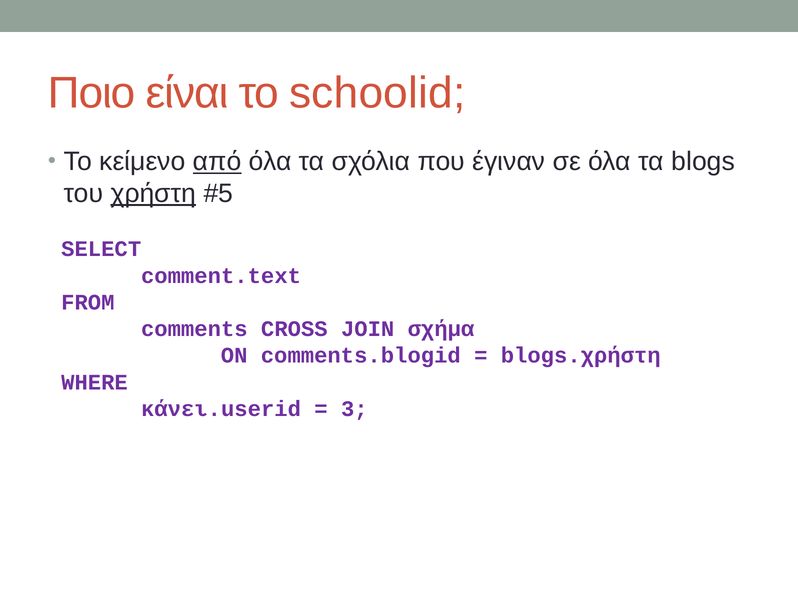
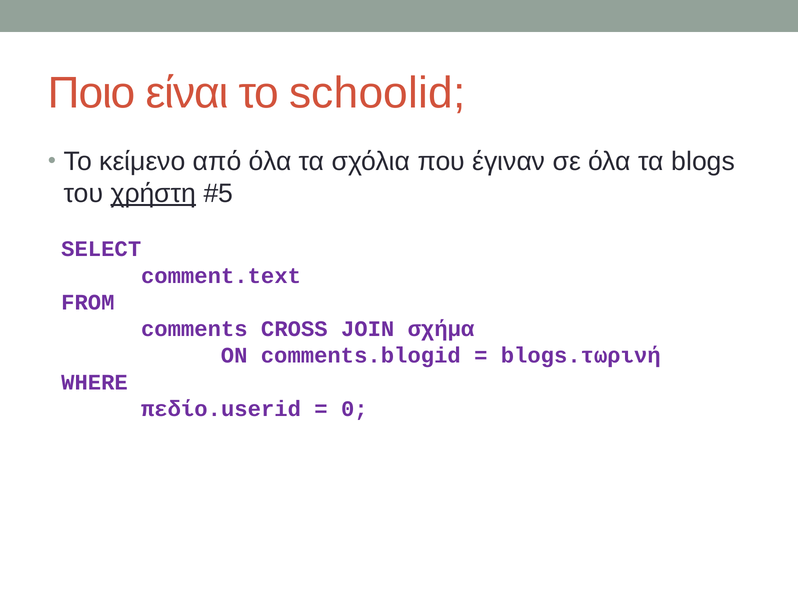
από underline: present -> none
blogs.χρήστη: blogs.χρήστη -> blogs.τωρινή
κάνει.userid: κάνει.userid -> πεδίο.userid
3: 3 -> 0
